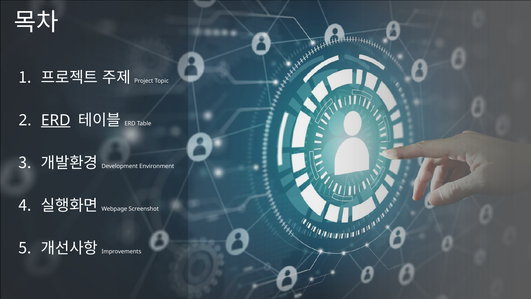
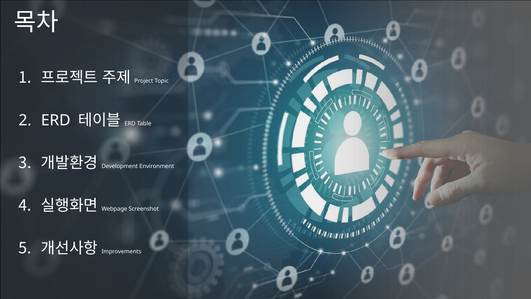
ERD at (56, 120) underline: present -> none
